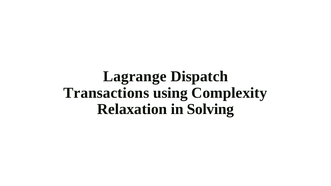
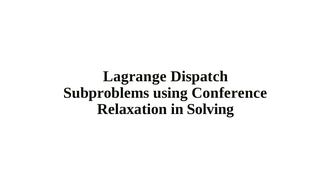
Transactions: Transactions -> Subproblems
Complexity: Complexity -> Conference
